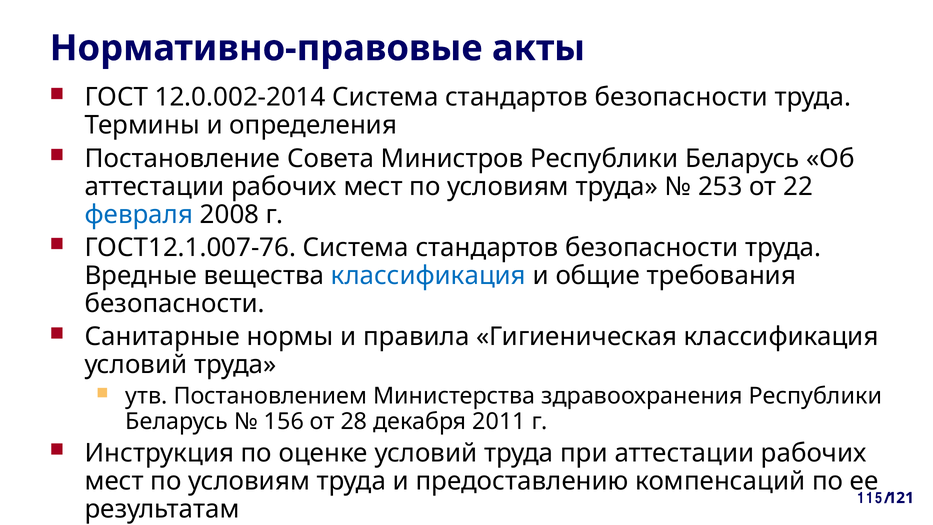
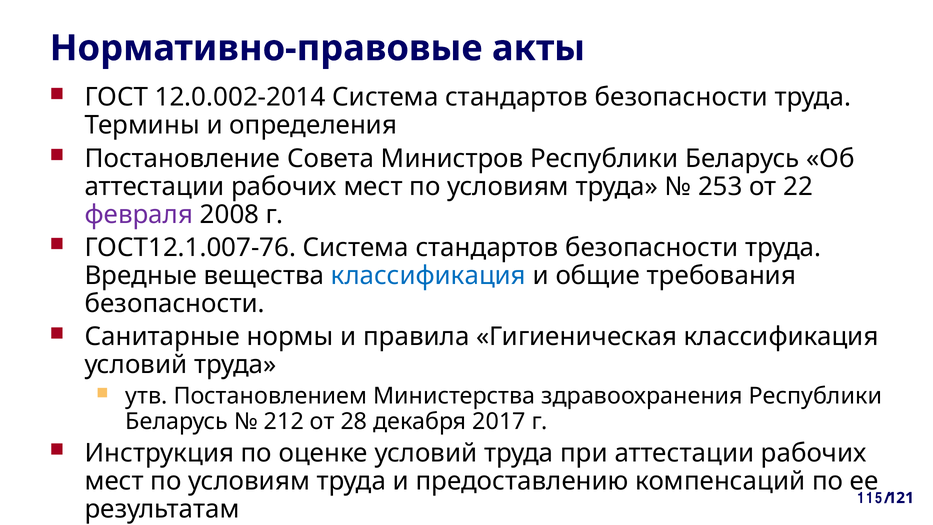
февраля at (139, 215) colour: blue -> purple
156: 156 -> 212
2011: 2011 -> 2017
